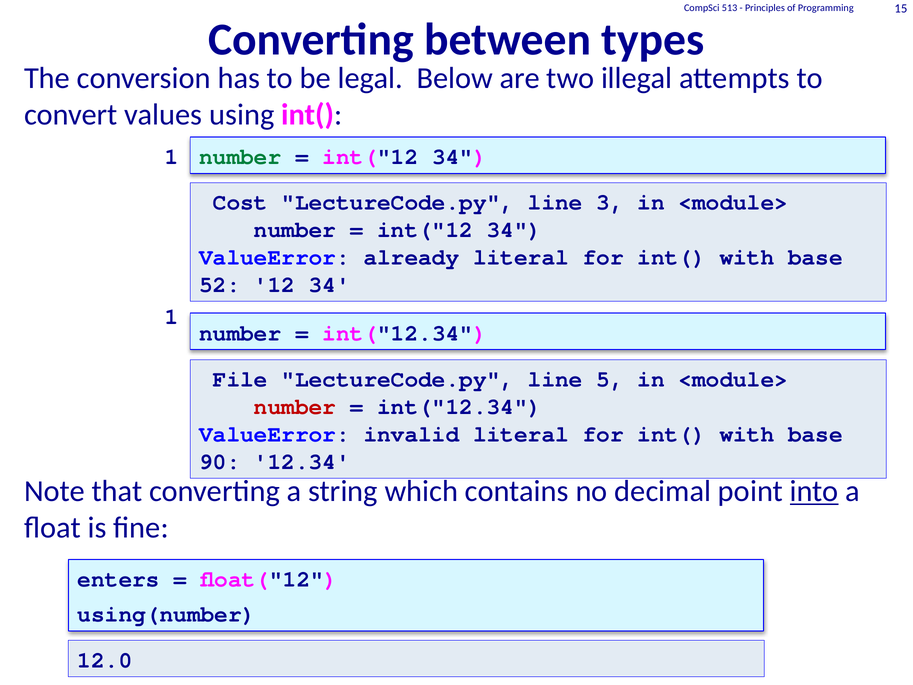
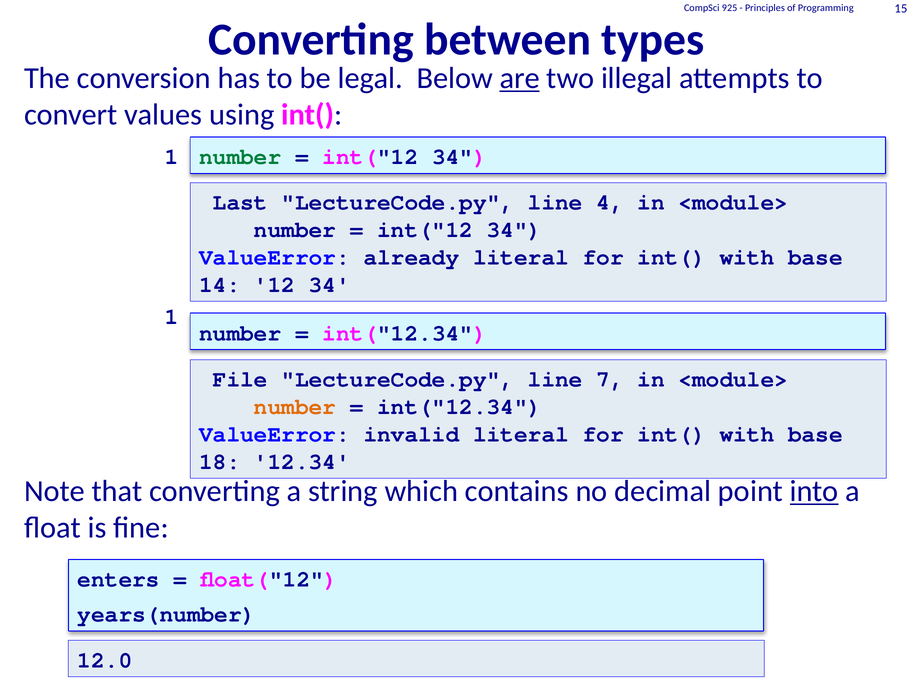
513: 513 -> 925
are underline: none -> present
Cost: Cost -> Last
3: 3 -> 4
52: 52 -> 14
5: 5 -> 7
number at (295, 407) colour: red -> orange
90: 90 -> 18
using(number: using(number -> years(number
